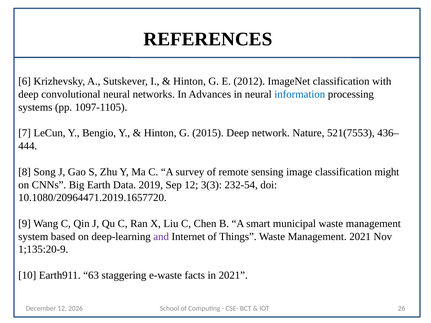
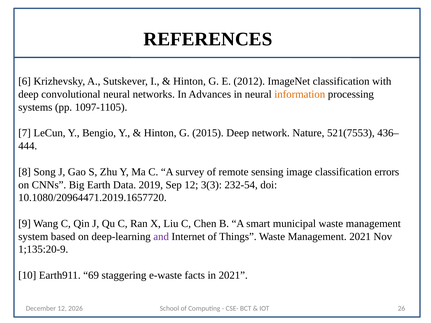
information colour: blue -> orange
might: might -> errors
63: 63 -> 69
